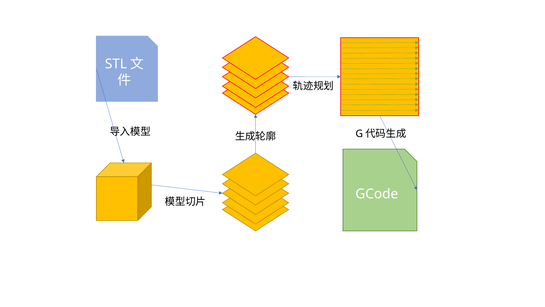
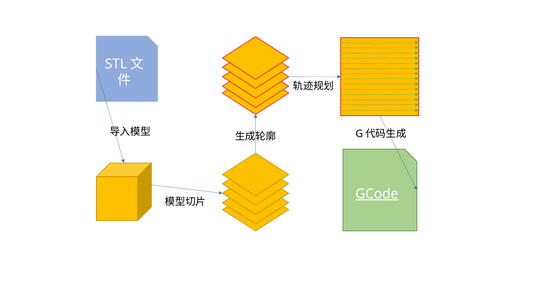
GCode underline: none -> present
